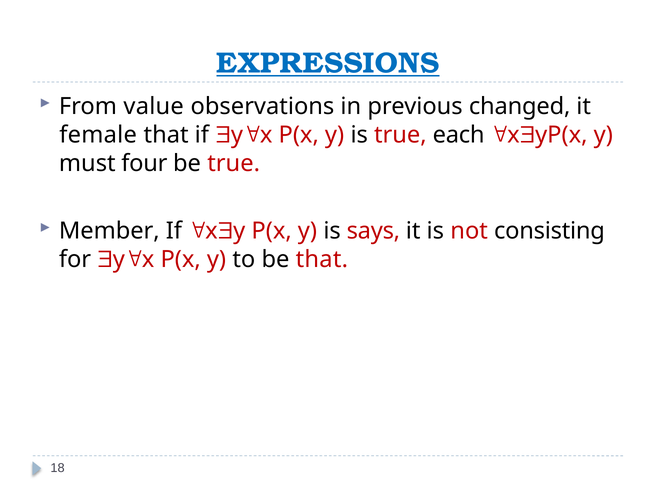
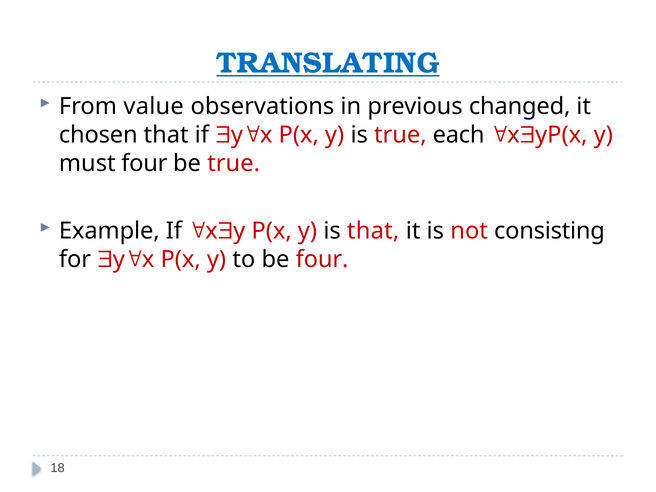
EXPRESSIONS: EXPRESSIONS -> TRANSLATING
female: female -> chosen
Member: Member -> Example
is says: says -> that
be that: that -> four
